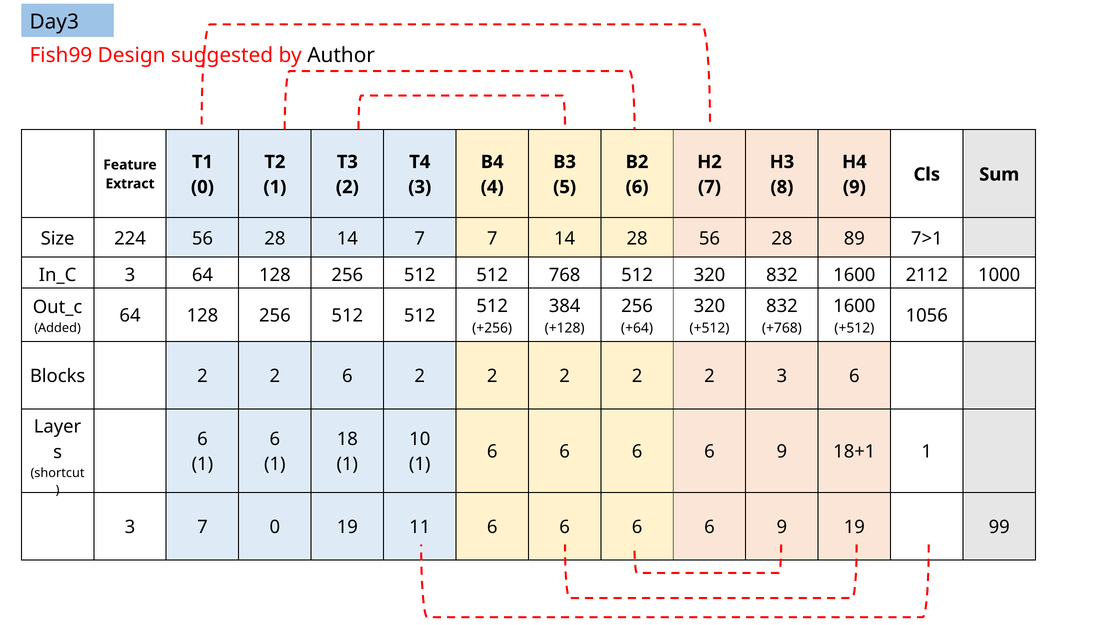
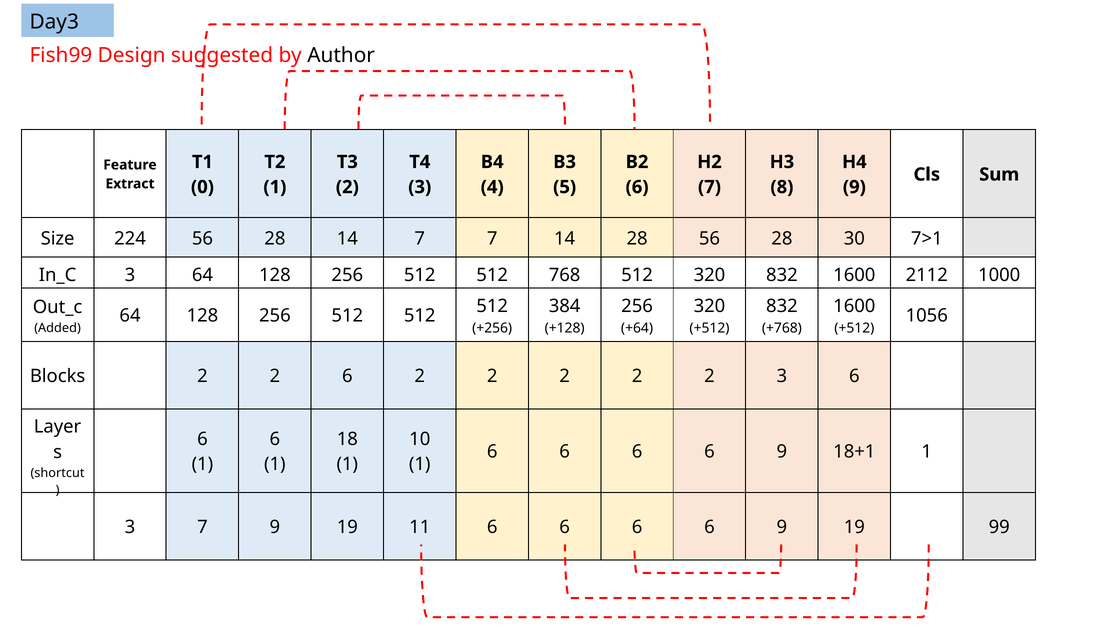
89: 89 -> 30
7 0: 0 -> 9
